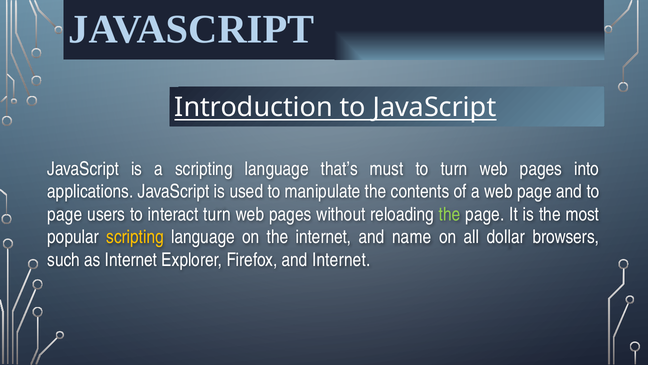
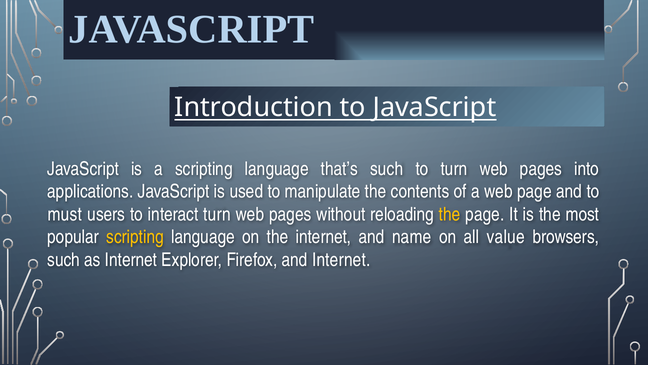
that’s must: must -> such
page at (65, 214): page -> must
the at (450, 214) colour: light green -> yellow
dollar: dollar -> value
